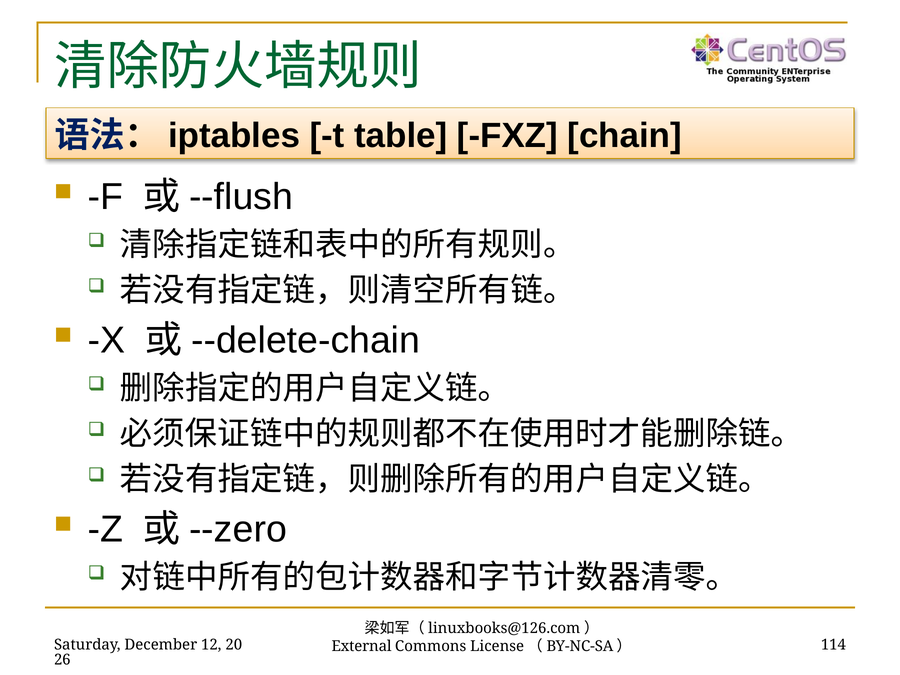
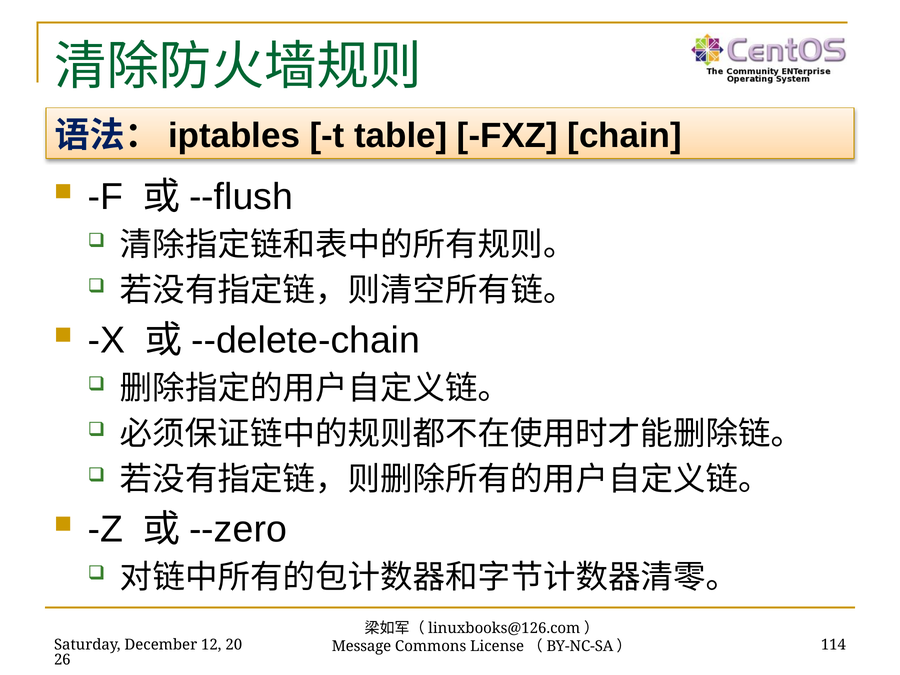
External: External -> Message
